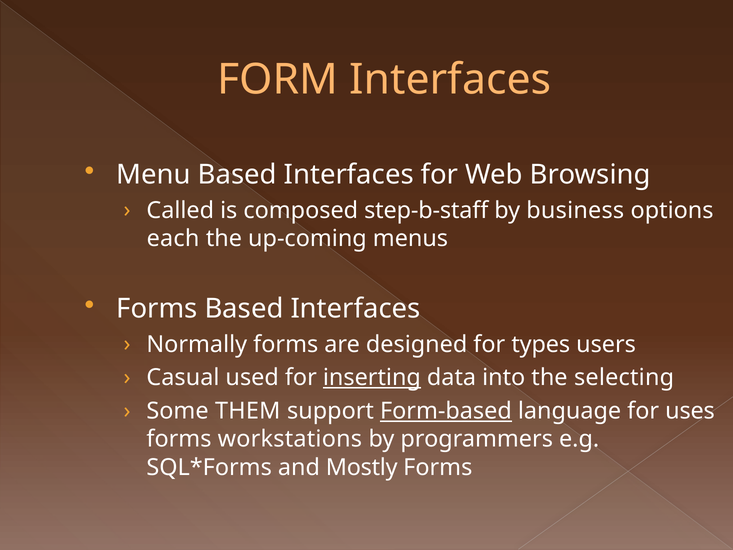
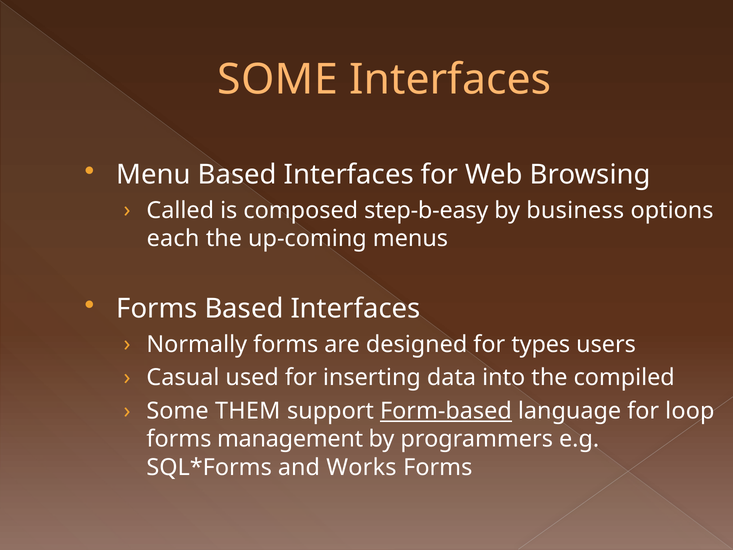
FORM at (278, 79): FORM -> SOME
step-b-staff: step-b-staff -> step-b-easy
inserting underline: present -> none
selecting: selecting -> compiled
uses: uses -> loop
workstations: workstations -> management
Mostly: Mostly -> Works
